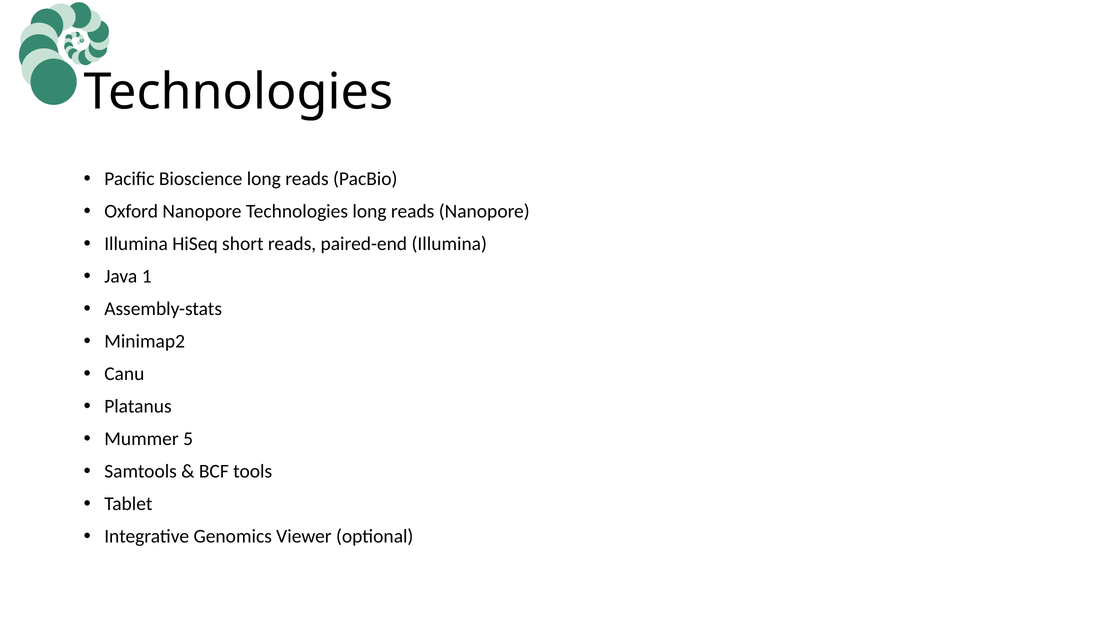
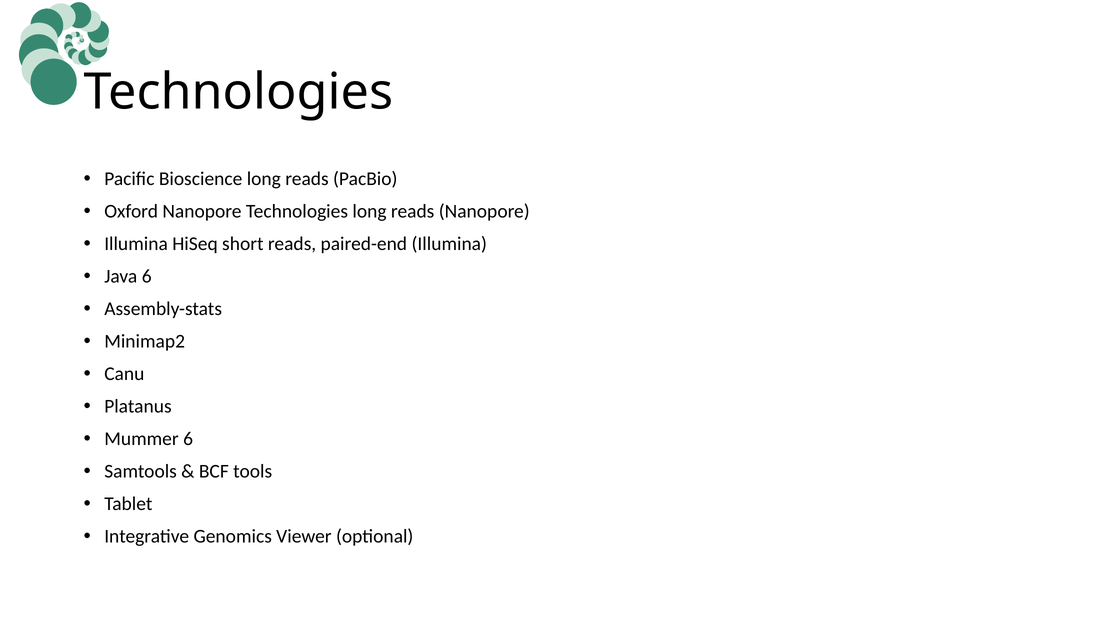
Java 1: 1 -> 6
Mummer 5: 5 -> 6
